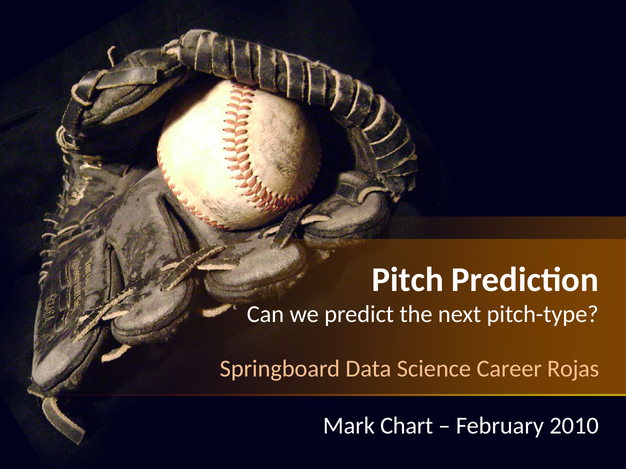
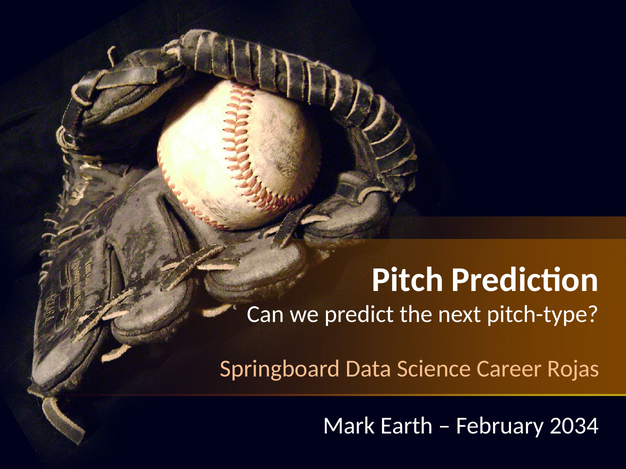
Chart: Chart -> Earth
2010: 2010 -> 2034
